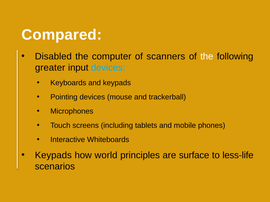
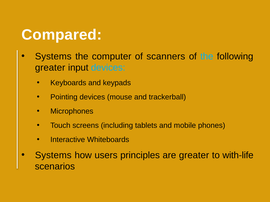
Disabled at (53, 57): Disabled -> Systems
the at (207, 57) colour: white -> light blue
Keypads at (53, 156): Keypads -> Systems
world: world -> users
are surface: surface -> greater
less-life: less-life -> with-life
